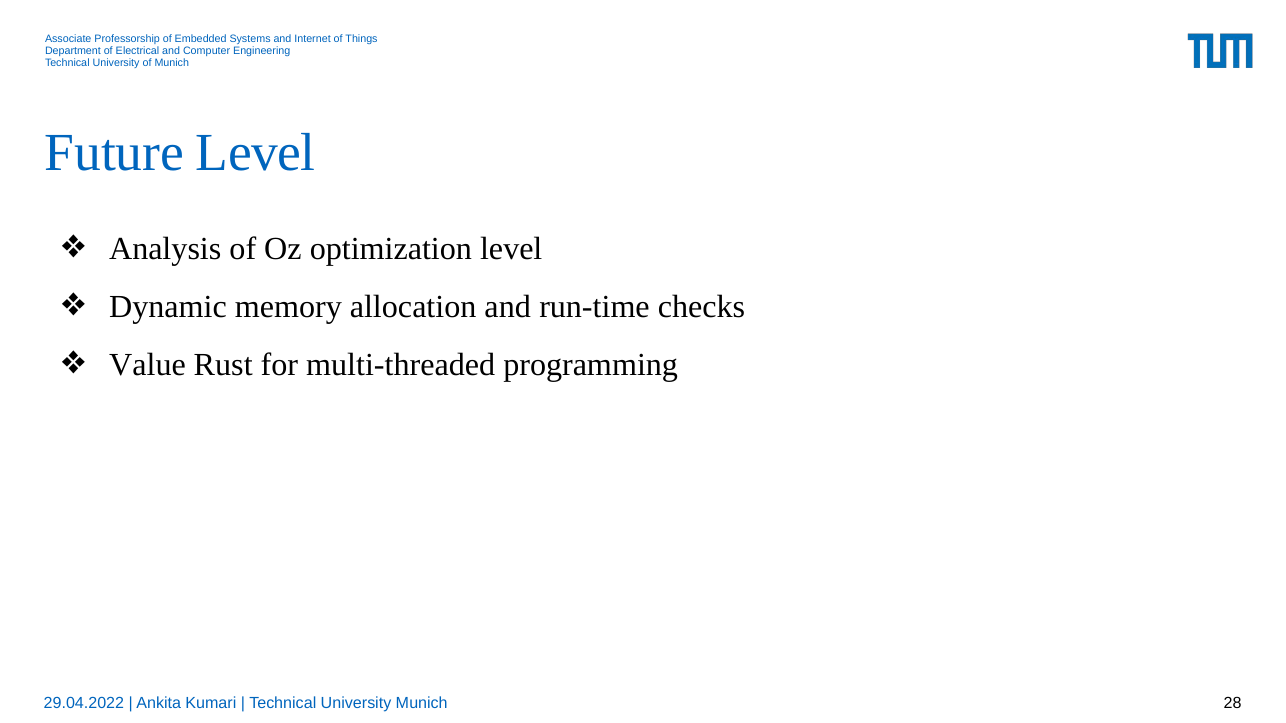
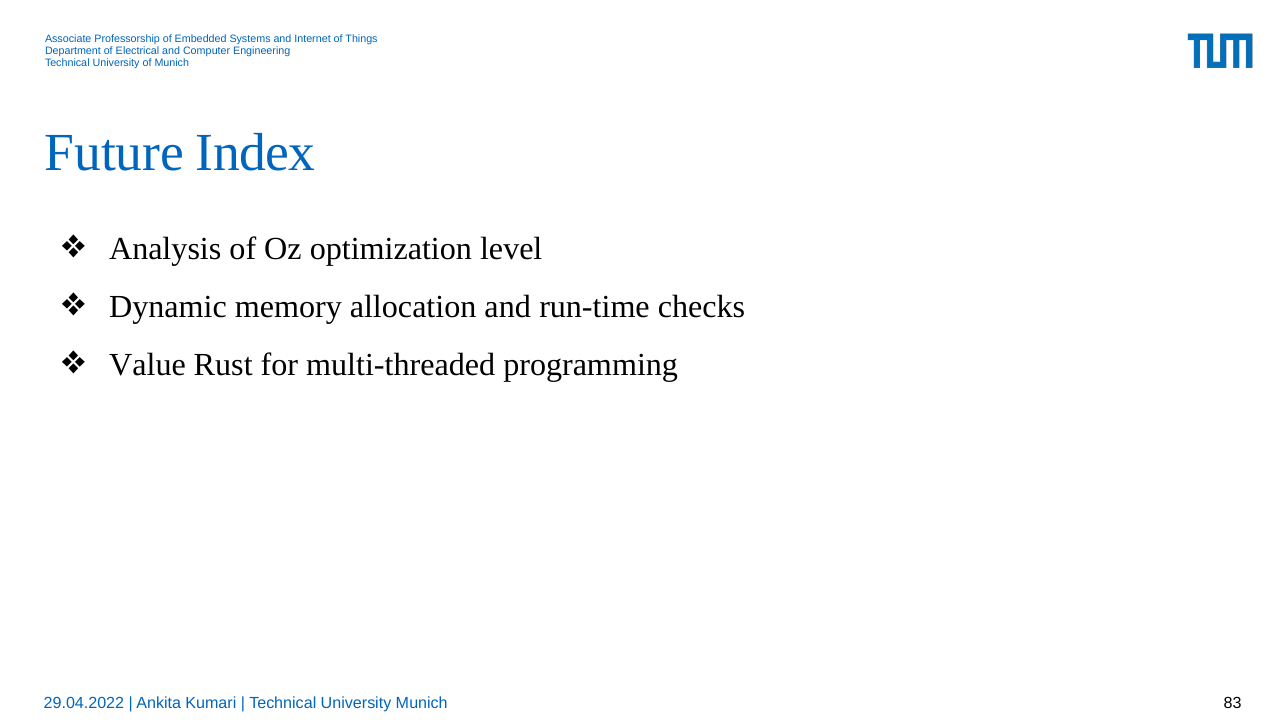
Future Level: Level -> Index
28: 28 -> 83
